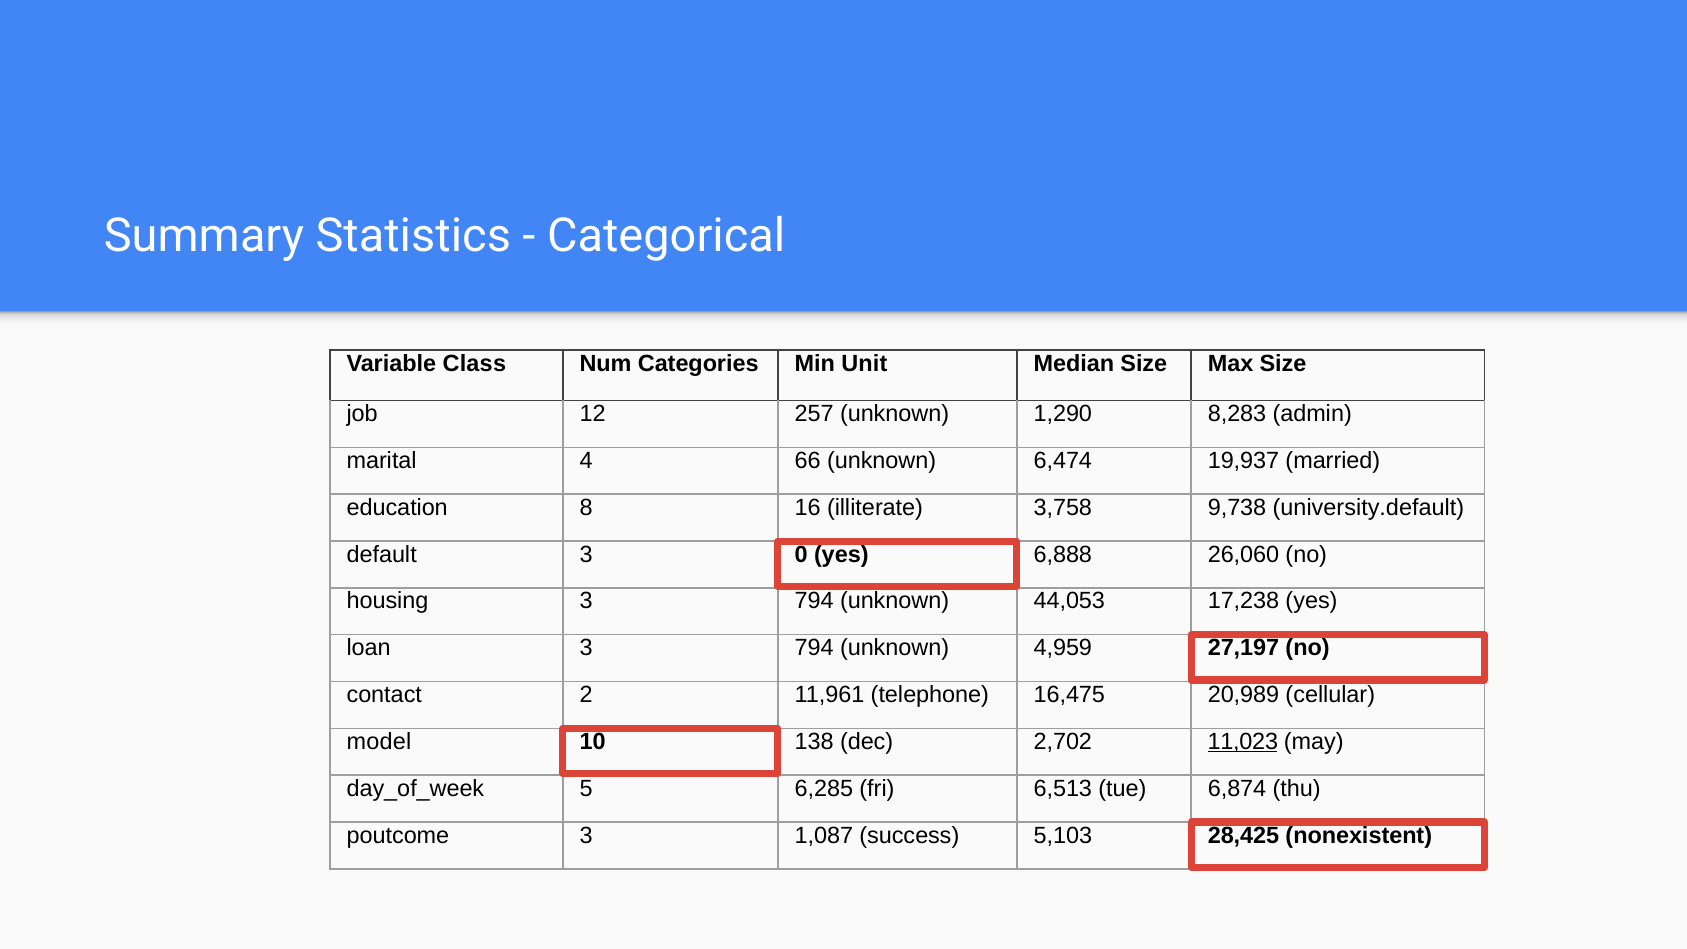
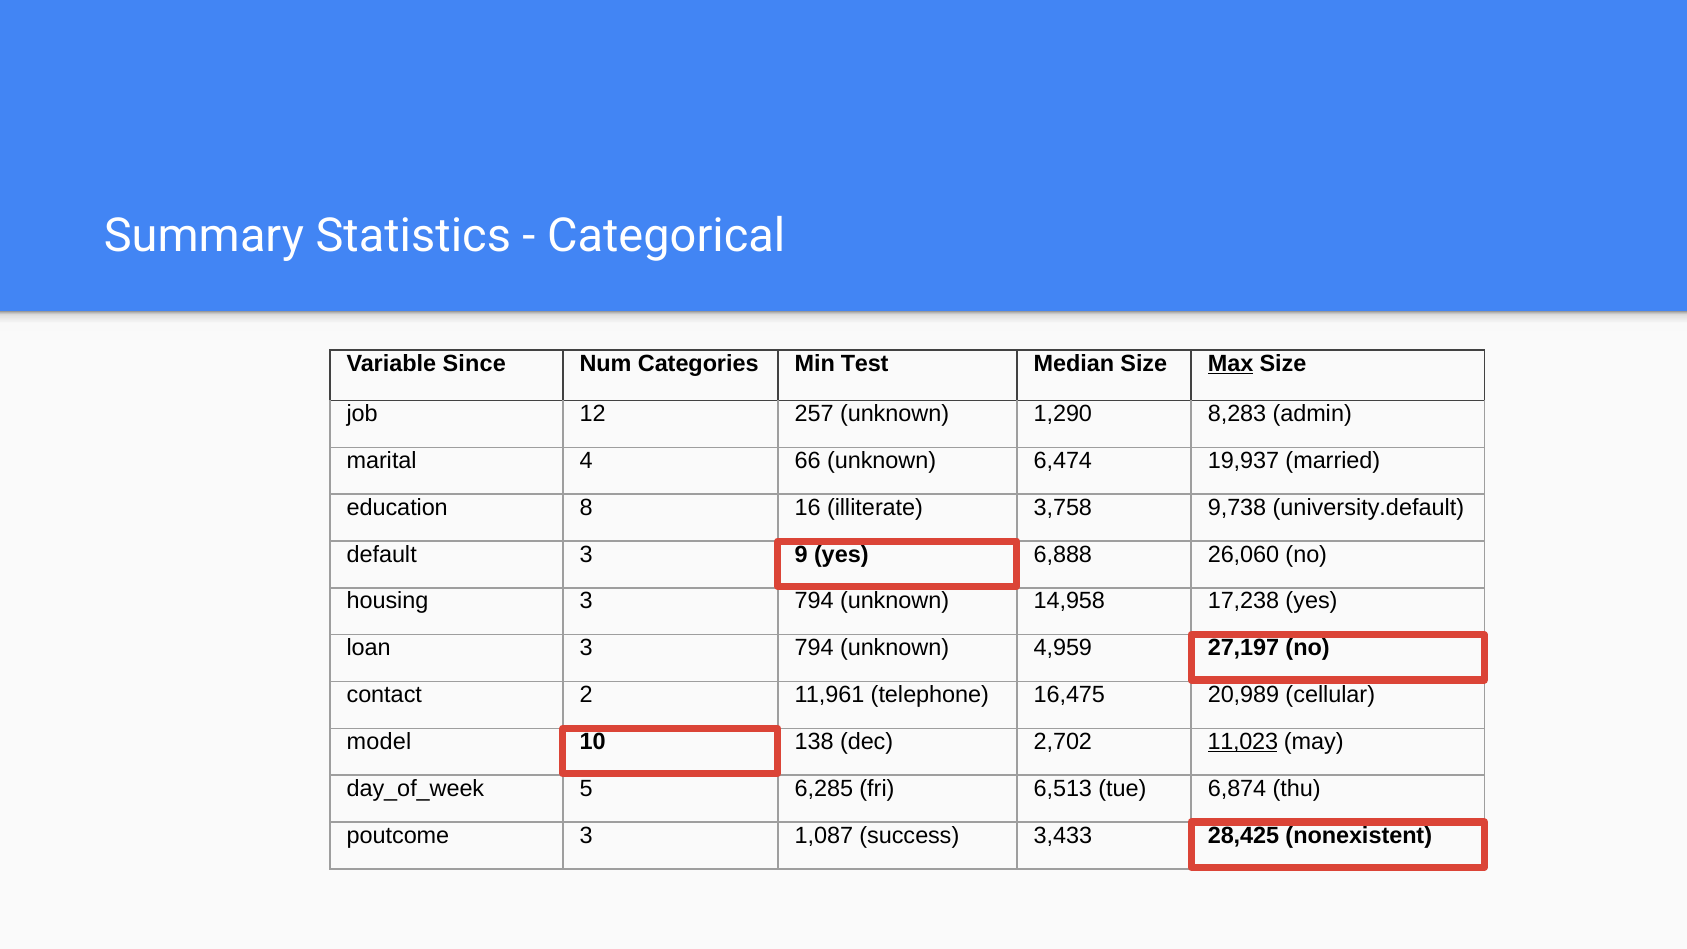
Class: Class -> Since
Unit: Unit -> Test
Max underline: none -> present
0: 0 -> 9
44,053: 44,053 -> 14,958
5,103: 5,103 -> 3,433
